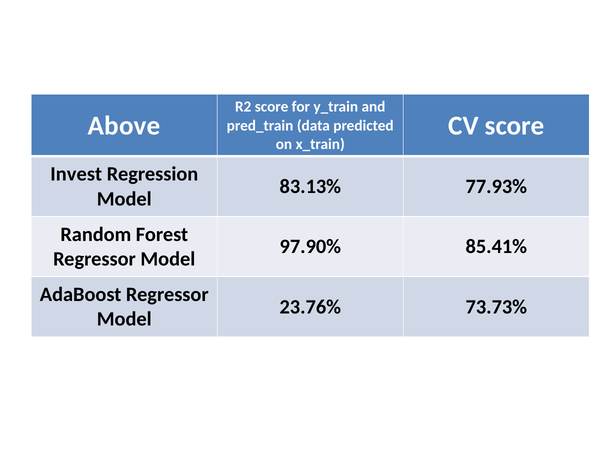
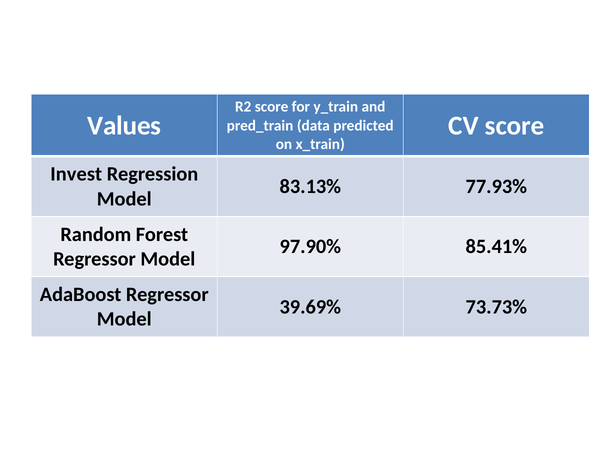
Above: Above -> Values
23.76%: 23.76% -> 39.69%
